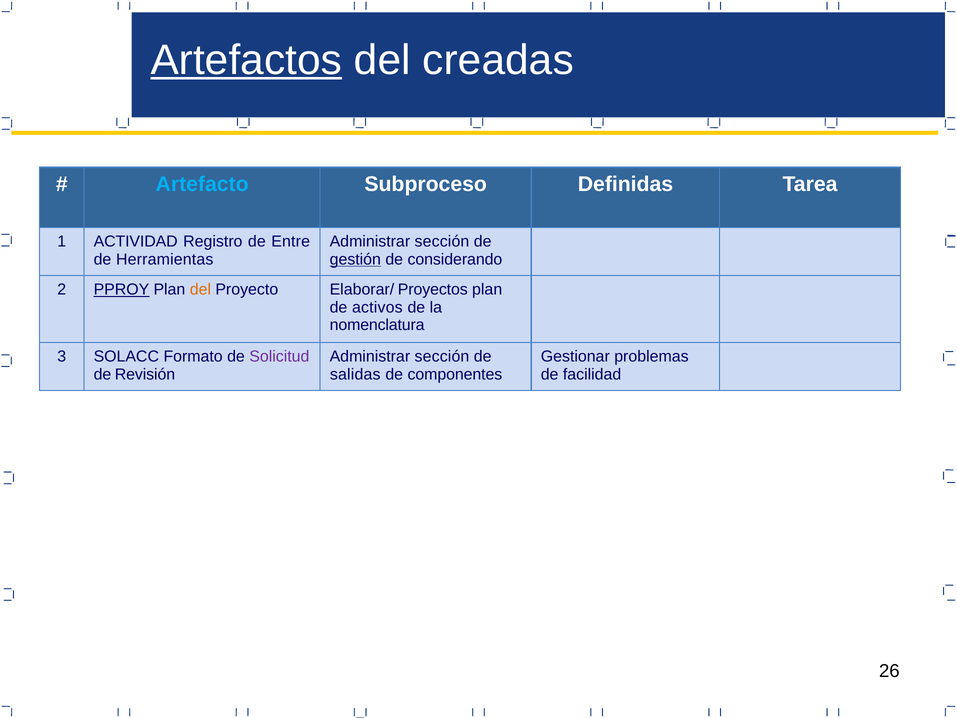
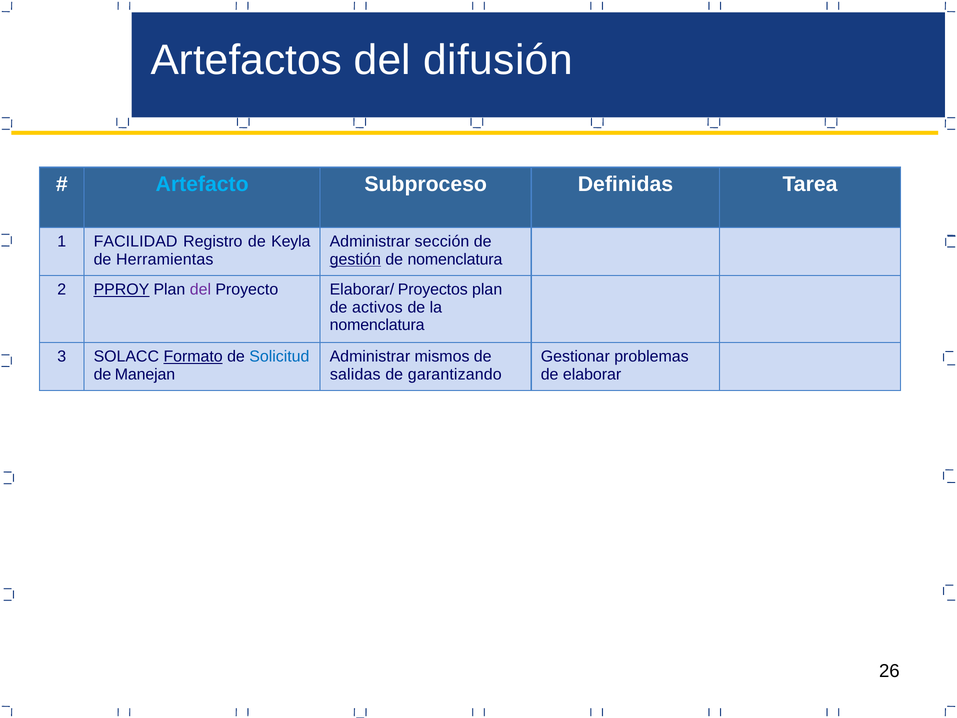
Artefactos underline: present -> none
creadas: creadas -> difusión
ACTIVIDAD: ACTIVIDAD -> FACILIDAD
Entre: Entre -> Keyla
de considerando: considerando -> nomenclatura
del at (200, 289) colour: orange -> purple
Formato underline: none -> present
Solicitud colour: purple -> blue
sección at (442, 356): sección -> mismos
Revisión: Revisión -> Manejan
componentes: componentes -> garantizando
facilidad: facilidad -> elaborar
